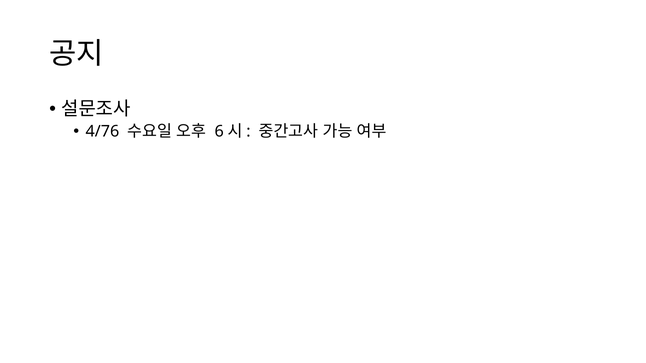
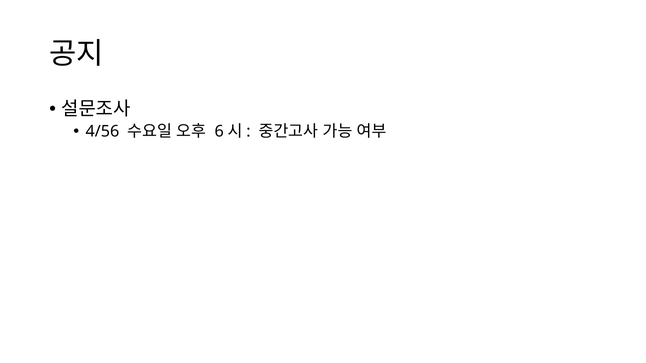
4/76: 4/76 -> 4/56
